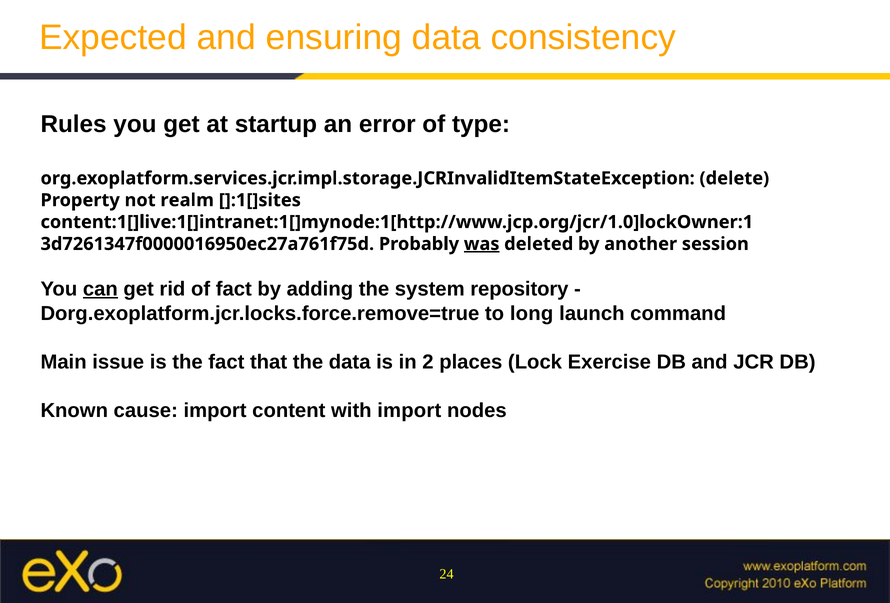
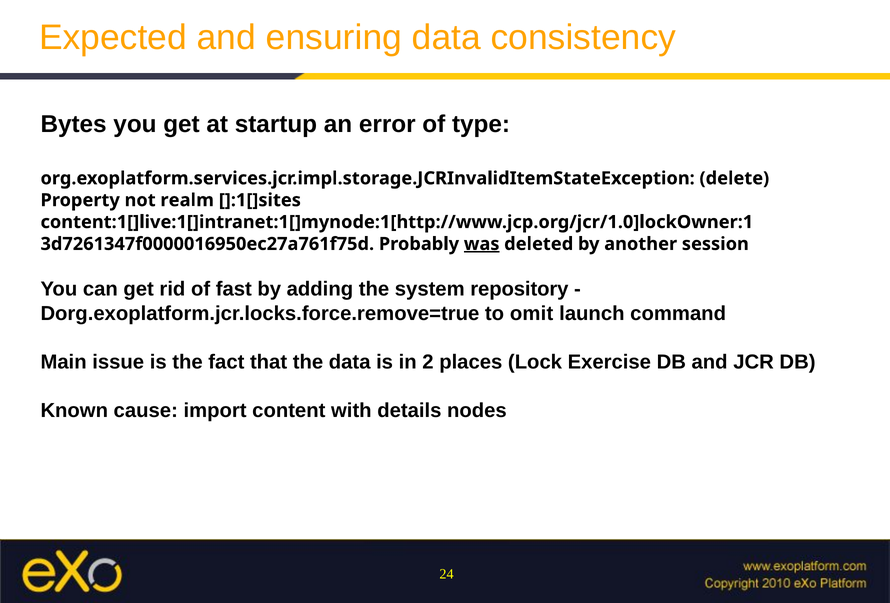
Rules: Rules -> Bytes
can underline: present -> none
of fact: fact -> fast
long: long -> omit
with import: import -> details
